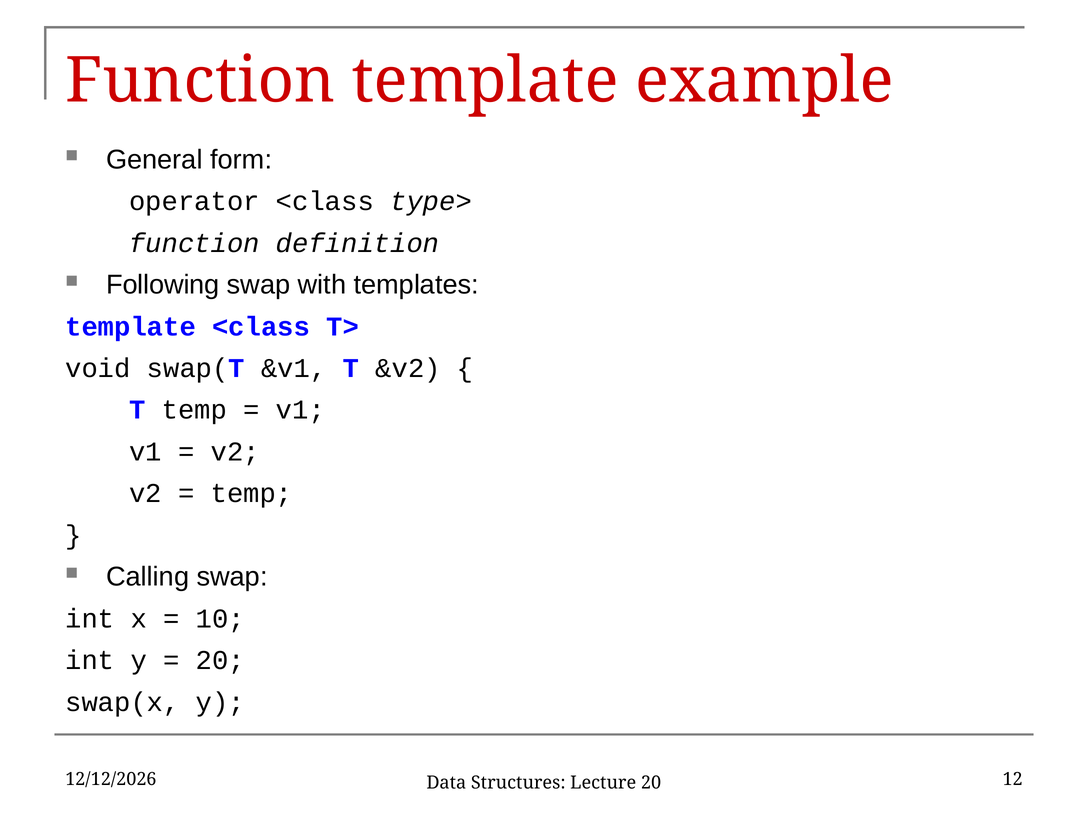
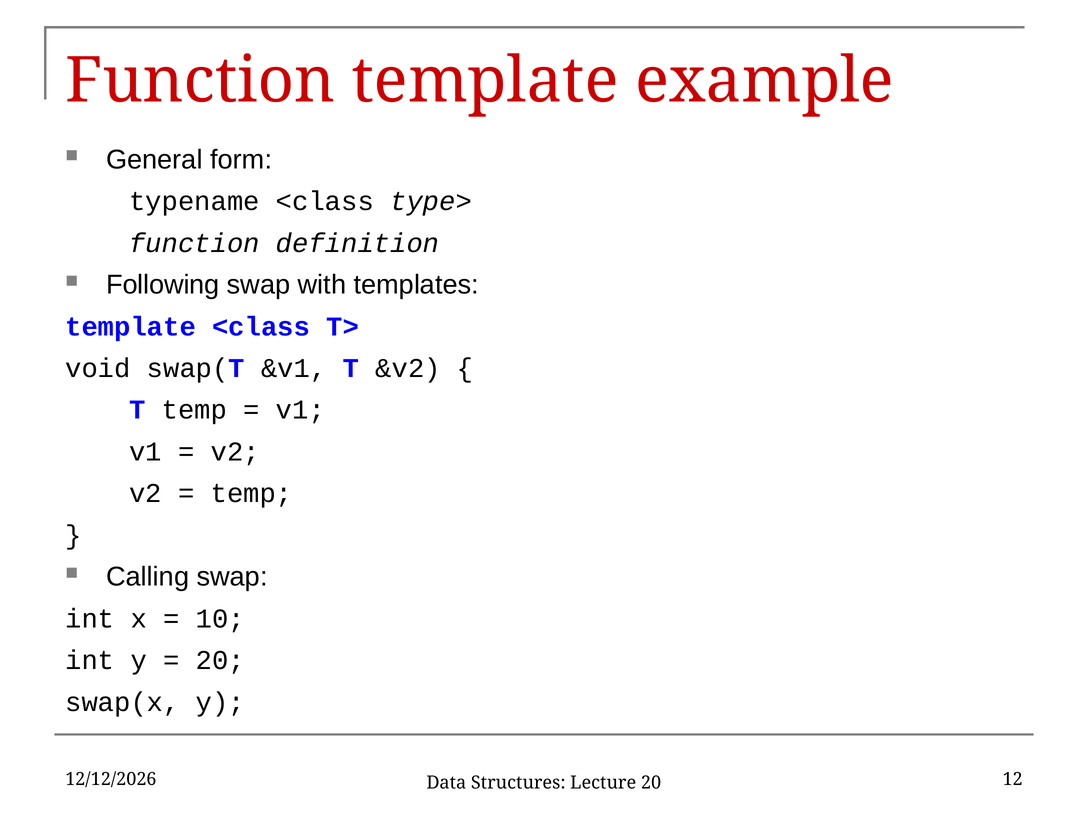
operator: operator -> typename
